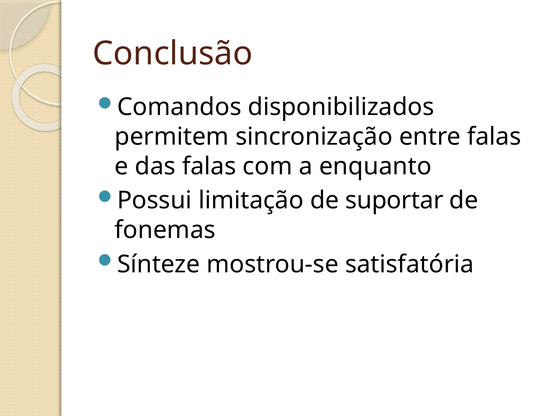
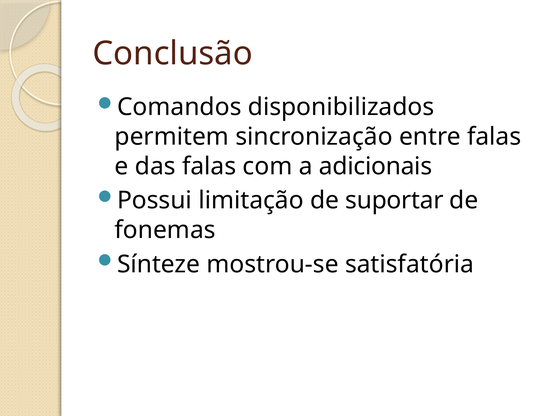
enquanto: enquanto -> adicionais
